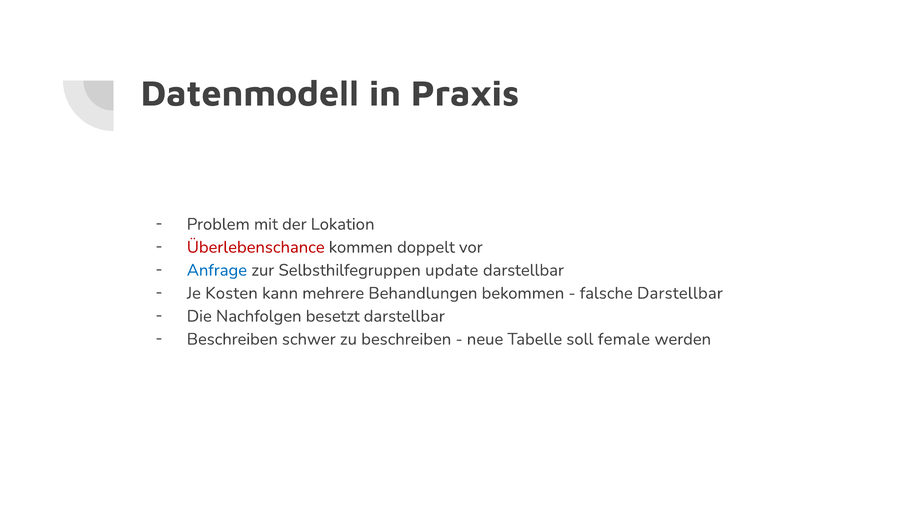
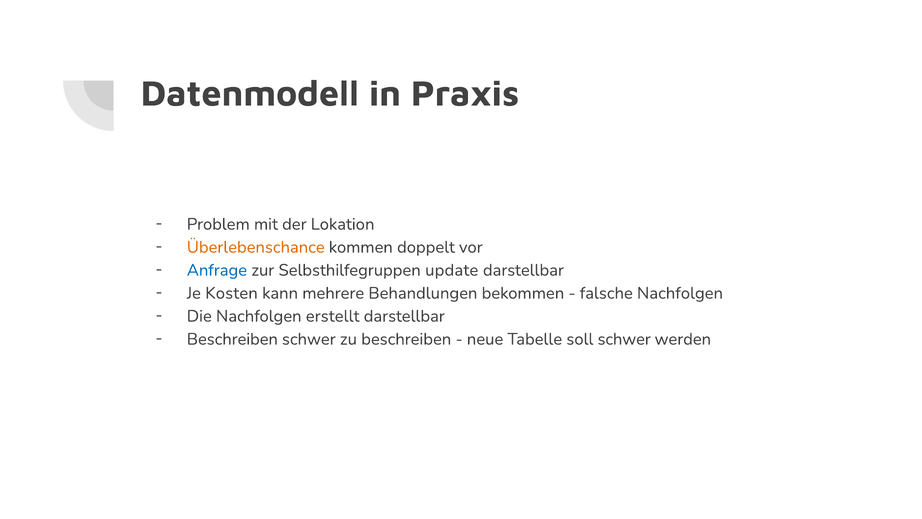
Überlebenschance colour: red -> orange
falsche Darstellbar: Darstellbar -> Nachfolgen
besetzt: besetzt -> erstellt
soll female: female -> schwer
